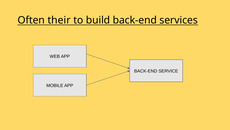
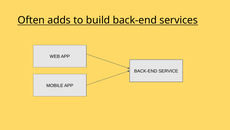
their: their -> adds
